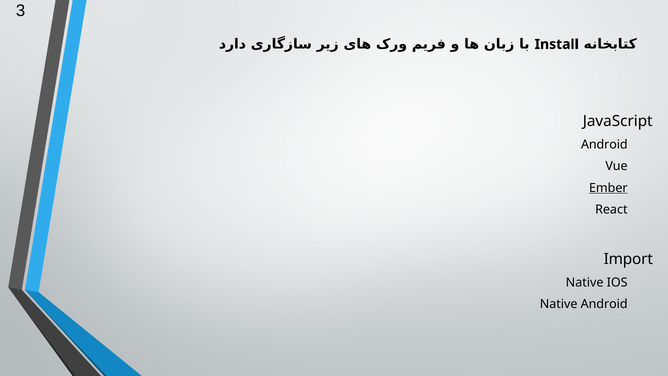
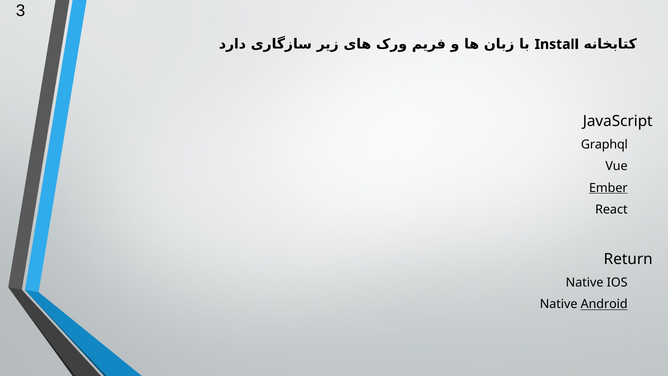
Android at (604, 144): Android -> Graphql
Import: Import -> Return
Android at (604, 304) underline: none -> present
